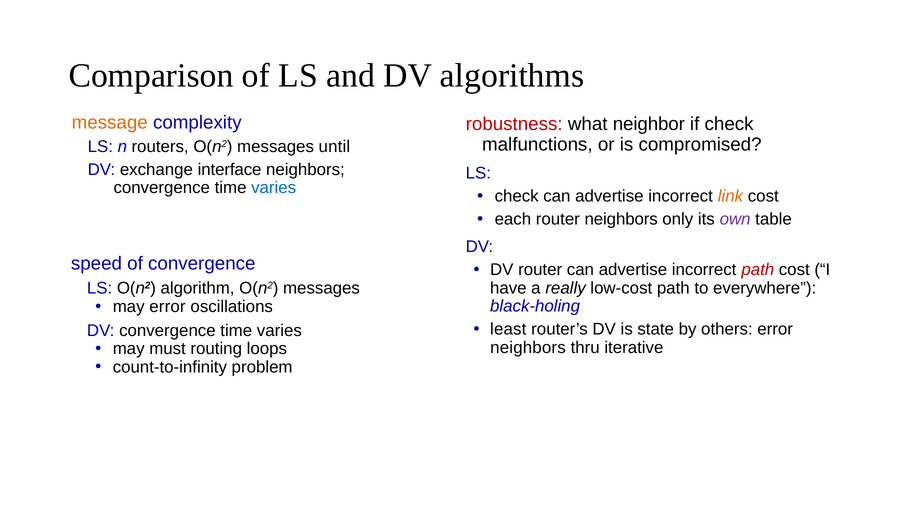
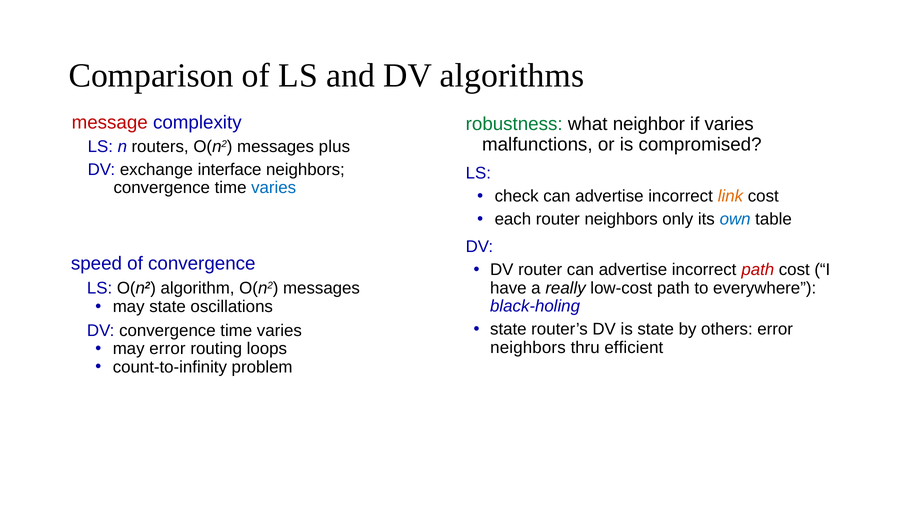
message colour: orange -> red
robustness colour: red -> green
if check: check -> varies
until: until -> plus
own colour: purple -> blue
may error: error -> state
least at (508, 329): least -> state
iterative: iterative -> efficient
may must: must -> error
